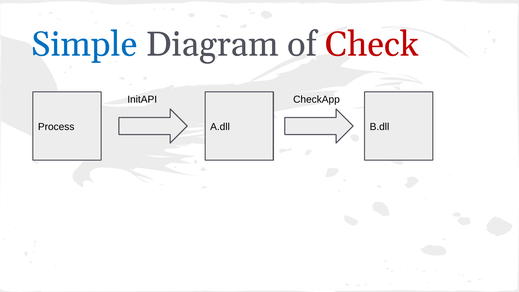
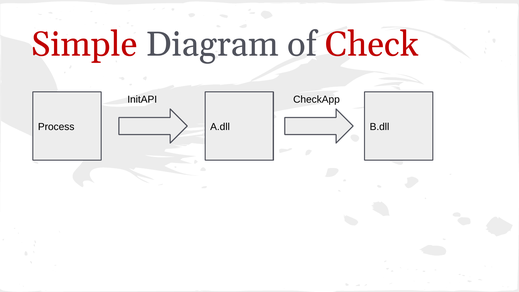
Simple colour: blue -> red
